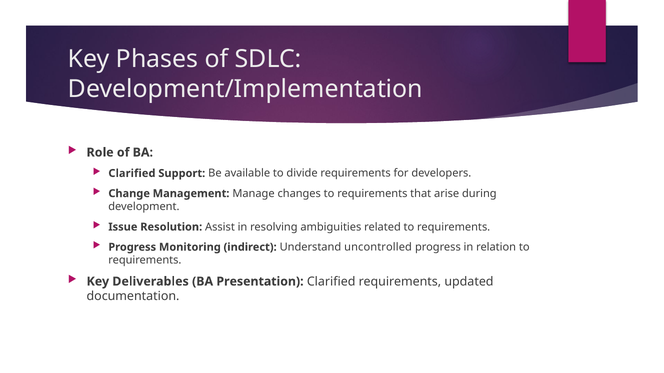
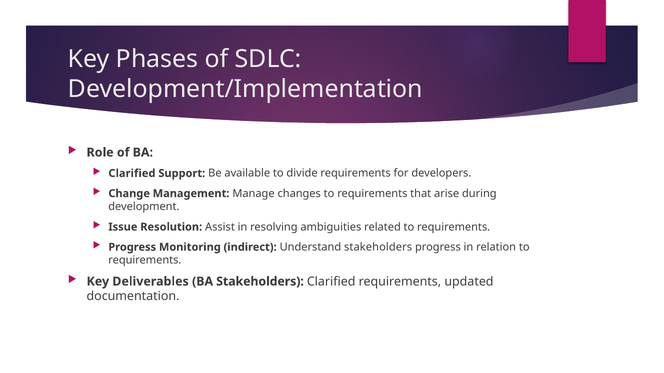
Understand uncontrolled: uncontrolled -> stakeholders
BA Presentation: Presentation -> Stakeholders
